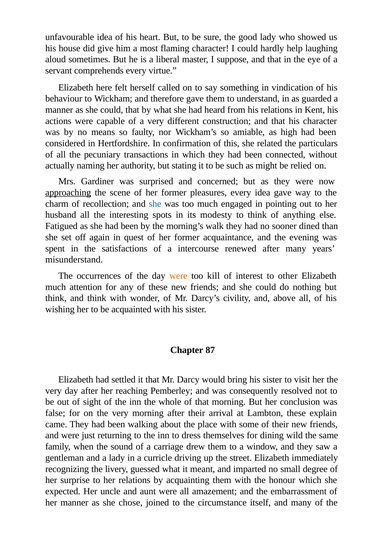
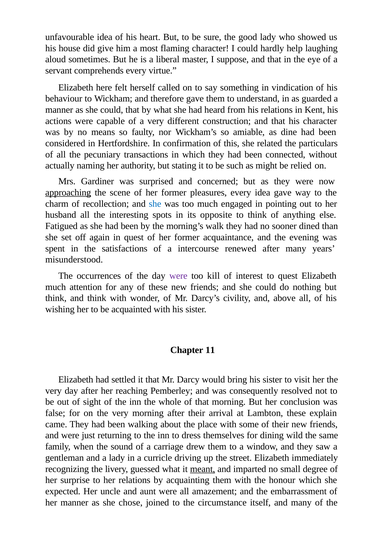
high: high -> dine
modesty: modesty -> opposite
misunderstand: misunderstand -> misunderstood
were at (178, 276) colour: orange -> purple
to other: other -> quest
87: 87 -> 11
meant underline: none -> present
